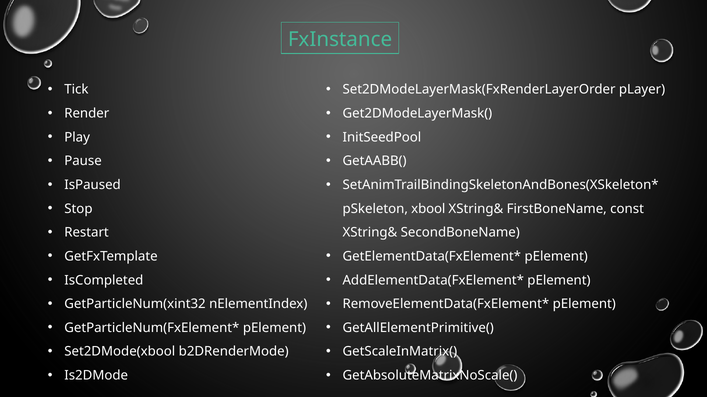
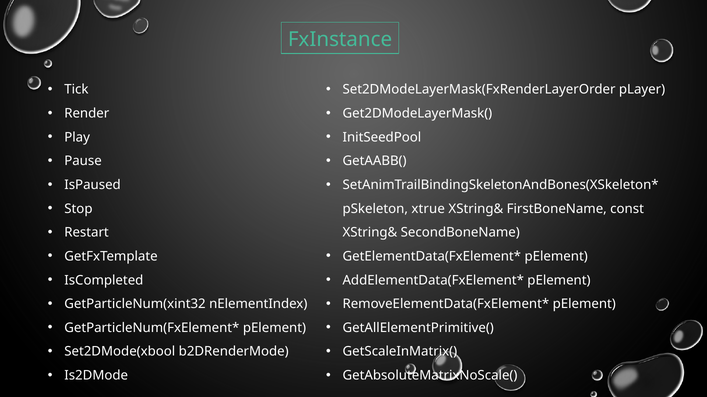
xbool: xbool -> xtrue
